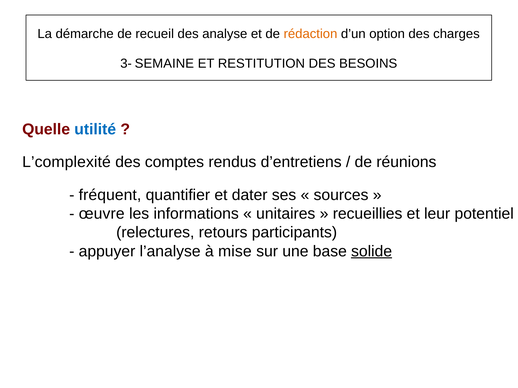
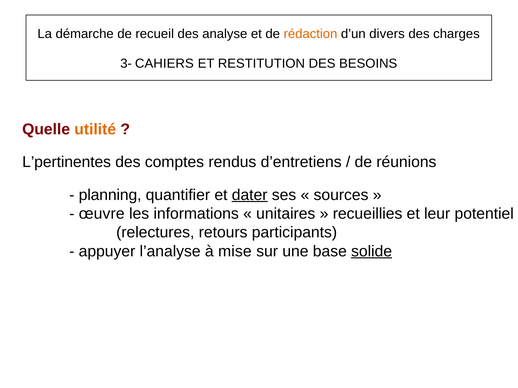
option: option -> divers
SEMAINE: SEMAINE -> CAHIERS
utilité colour: blue -> orange
L’complexité: L’complexité -> L’pertinentes
fréquent: fréquent -> planning
dater underline: none -> present
